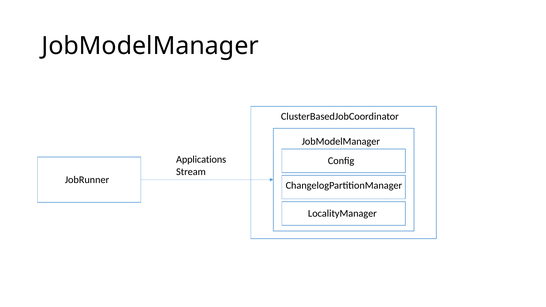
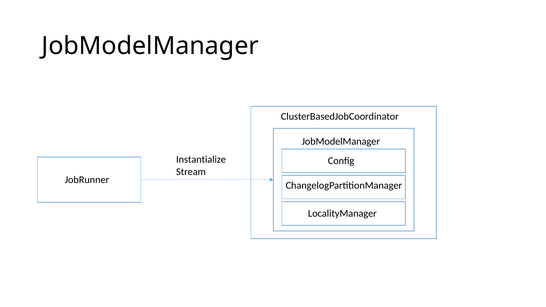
Applications: Applications -> Instantialize
